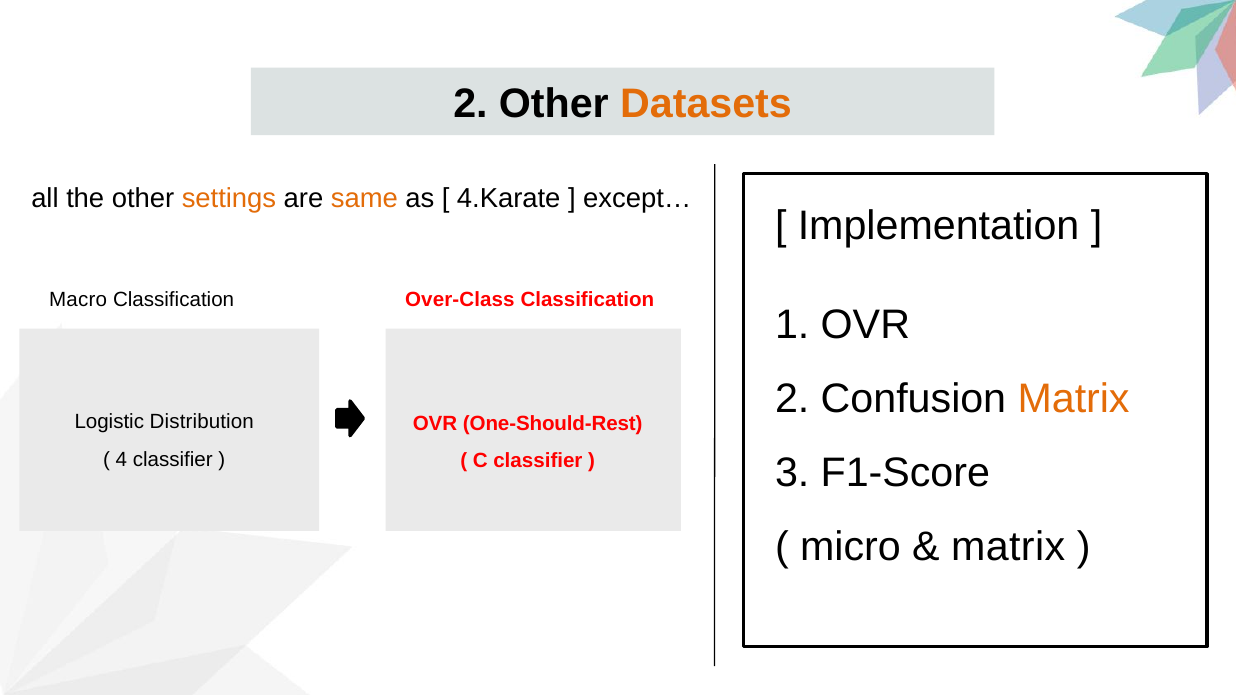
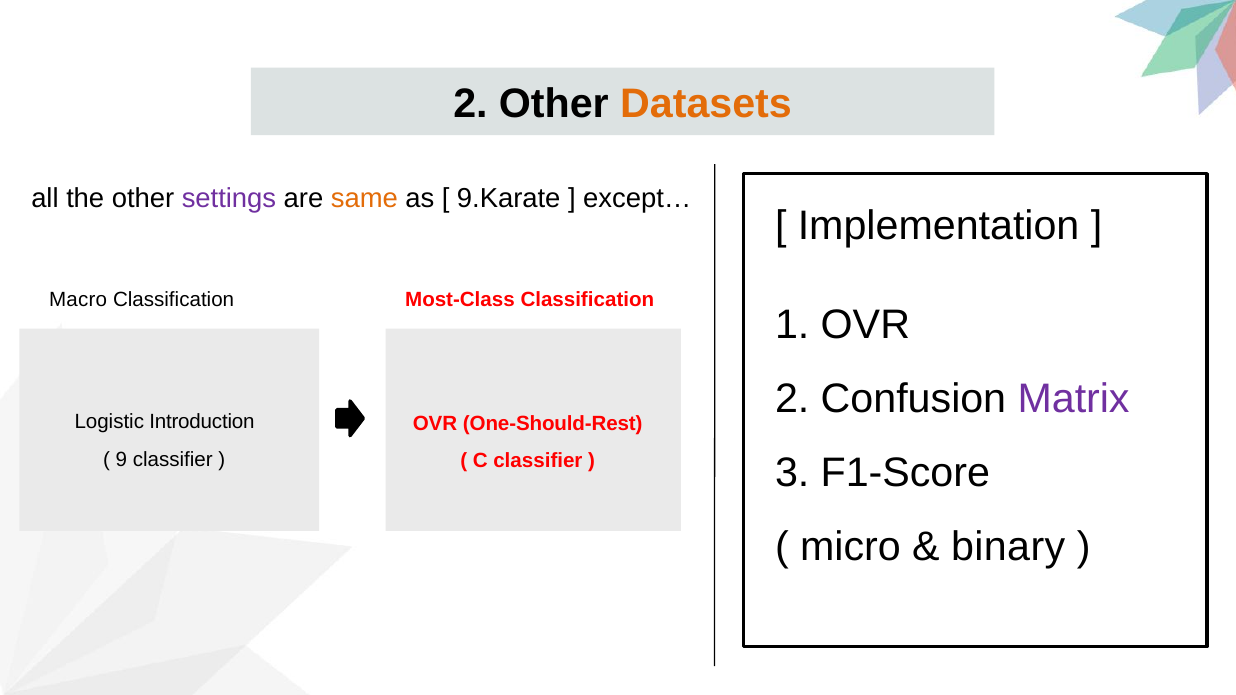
settings colour: orange -> purple
4.Karate: 4.Karate -> 9.Karate
Over-Class: Over-Class -> Most-Class
Matrix at (1074, 399) colour: orange -> purple
Distribution: Distribution -> Introduction
4: 4 -> 9
matrix at (1008, 547): matrix -> binary
